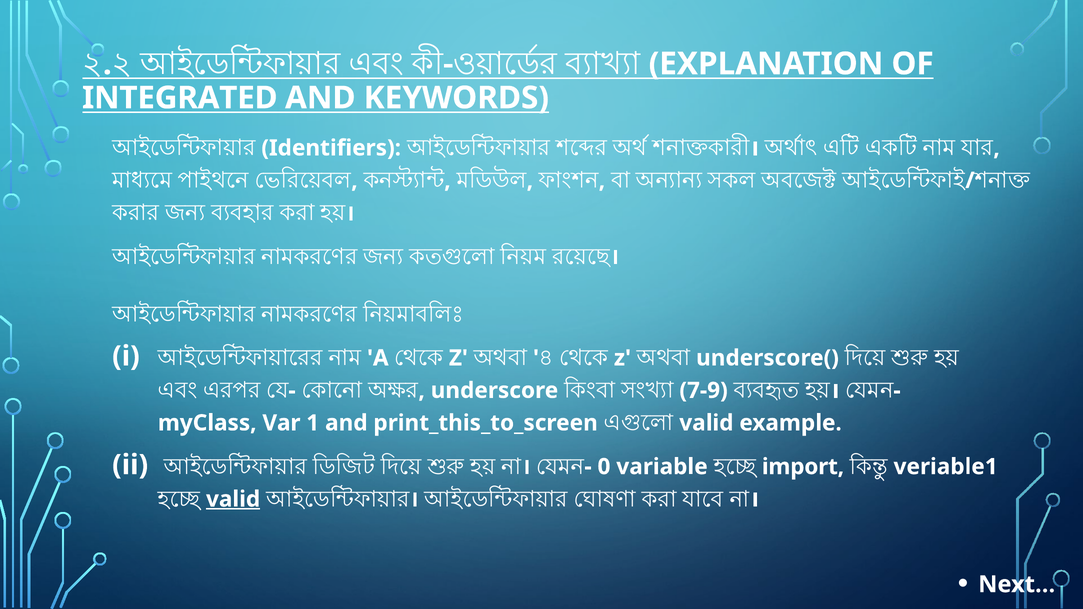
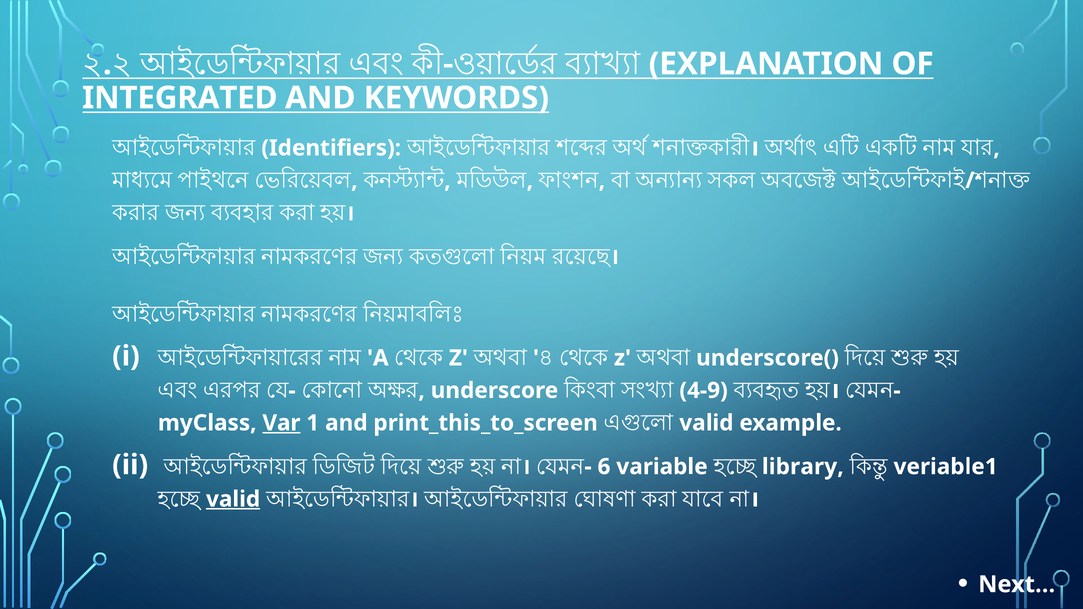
7-9: 7-9 -> 4-9
Var underline: none -> present
0: 0 -> 6
import: import -> library
